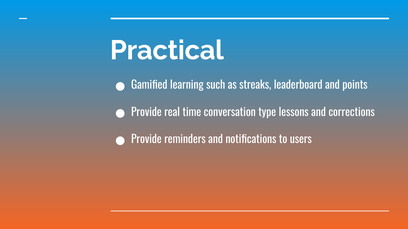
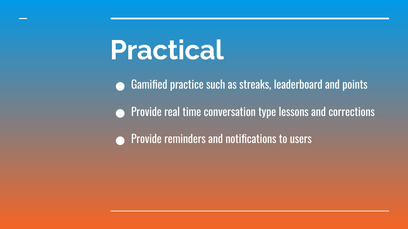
learning: learning -> practice
